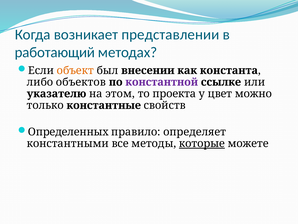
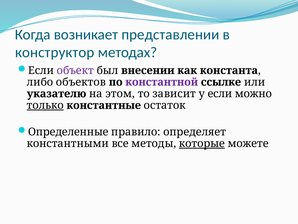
работающий: работающий -> конструктор
объект colour: orange -> purple
проекта: проекта -> зависит
у цвет: цвет -> если
только underline: none -> present
свойств: свойств -> остаток
Определенных: Определенных -> Определенные
